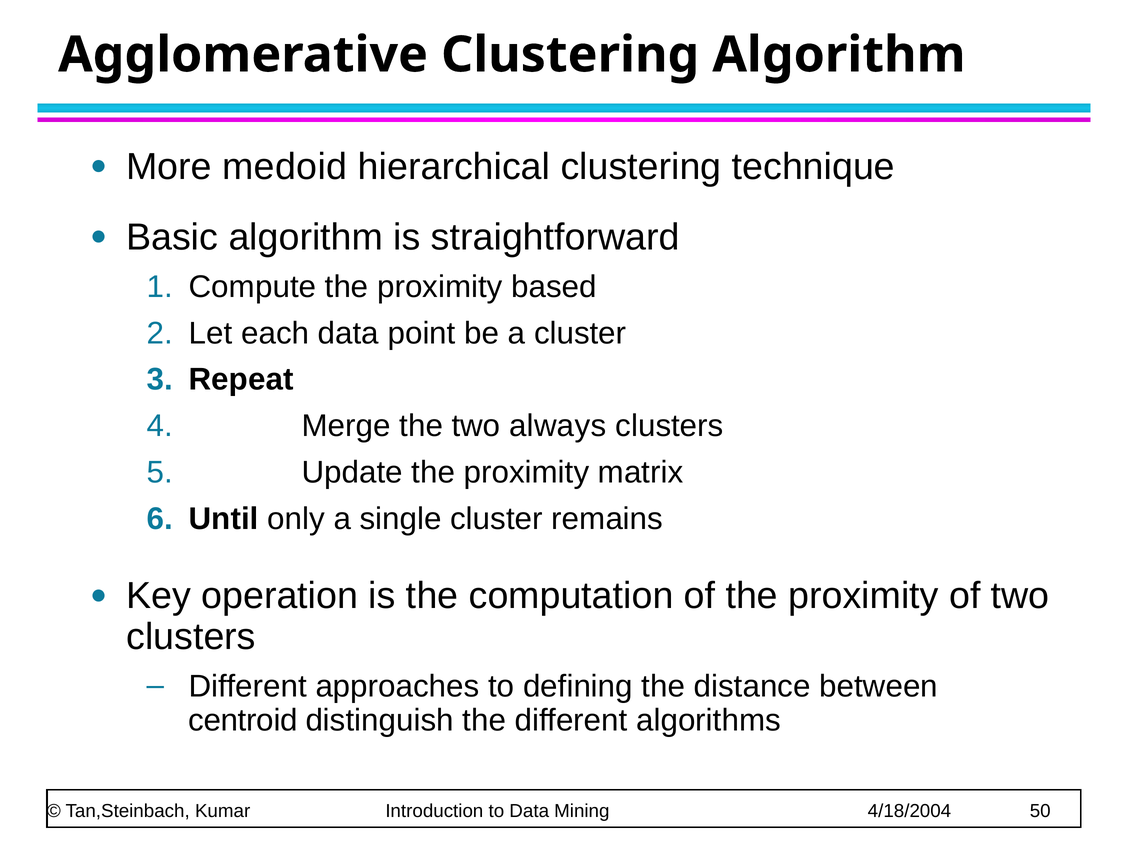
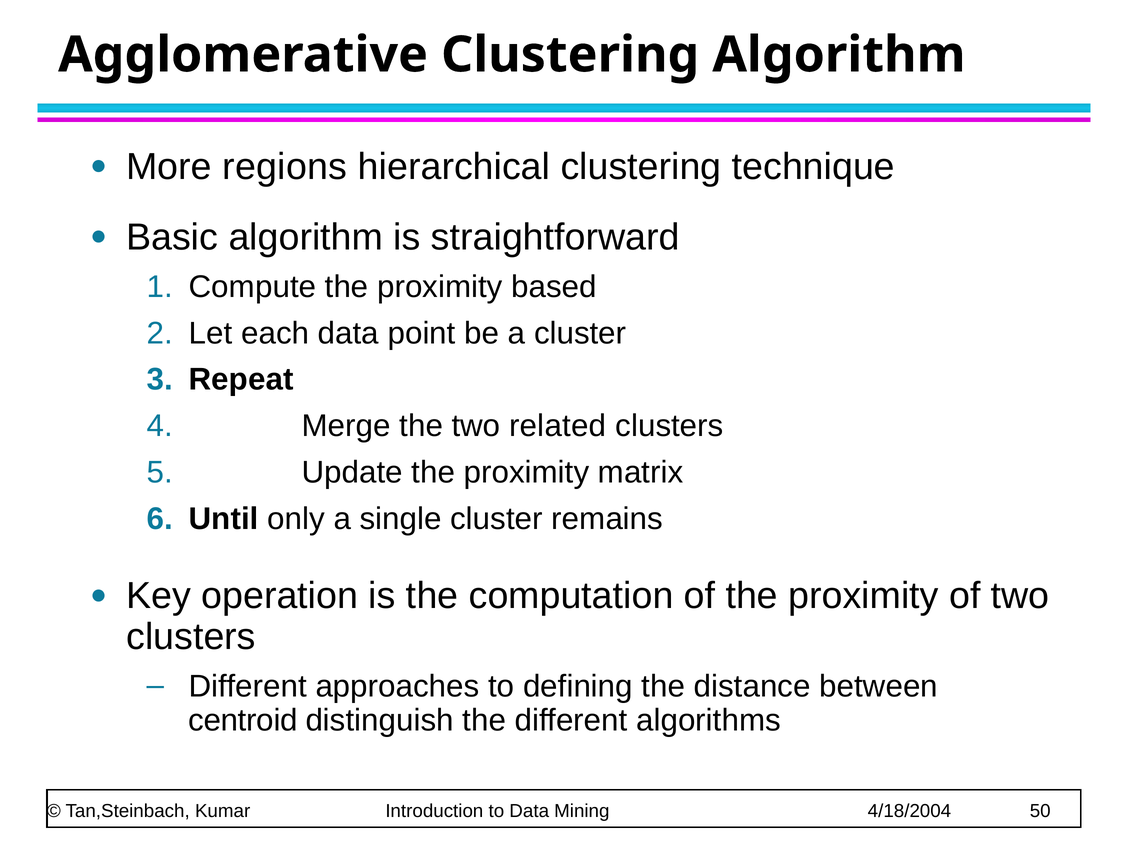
medoid: medoid -> regions
always: always -> related
